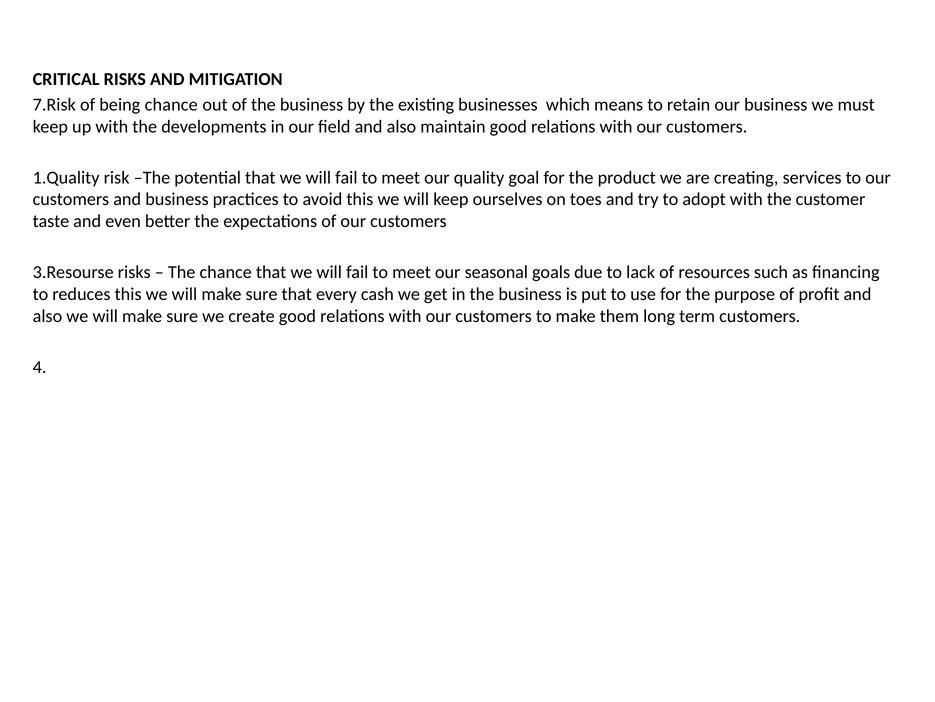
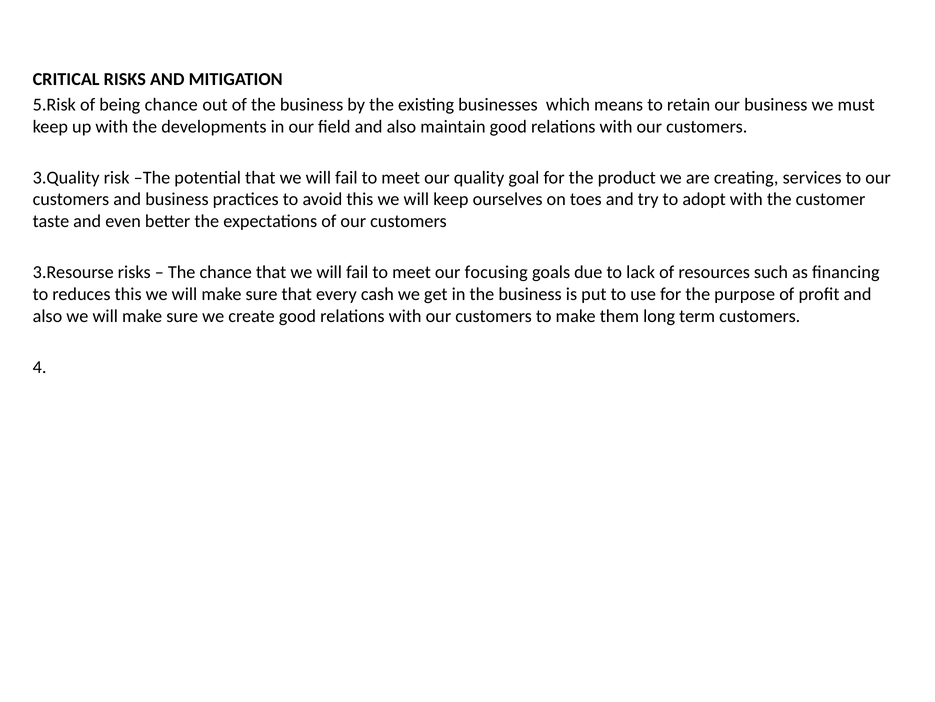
7.Risk: 7.Risk -> 5.Risk
1.Quality: 1.Quality -> 3.Quality
seasonal: seasonal -> focusing
